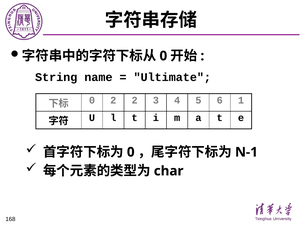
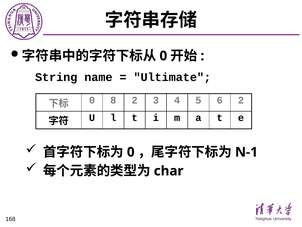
0 2: 2 -> 8
6 1: 1 -> 2
